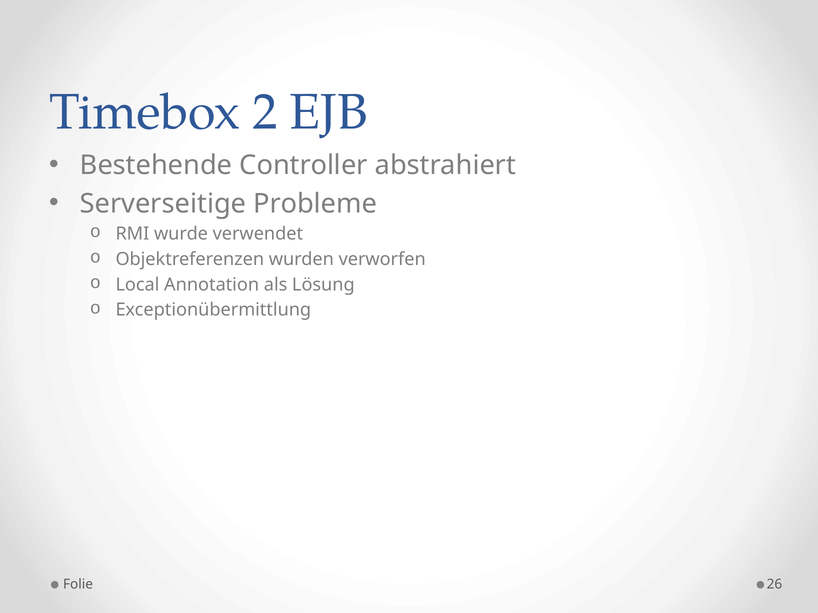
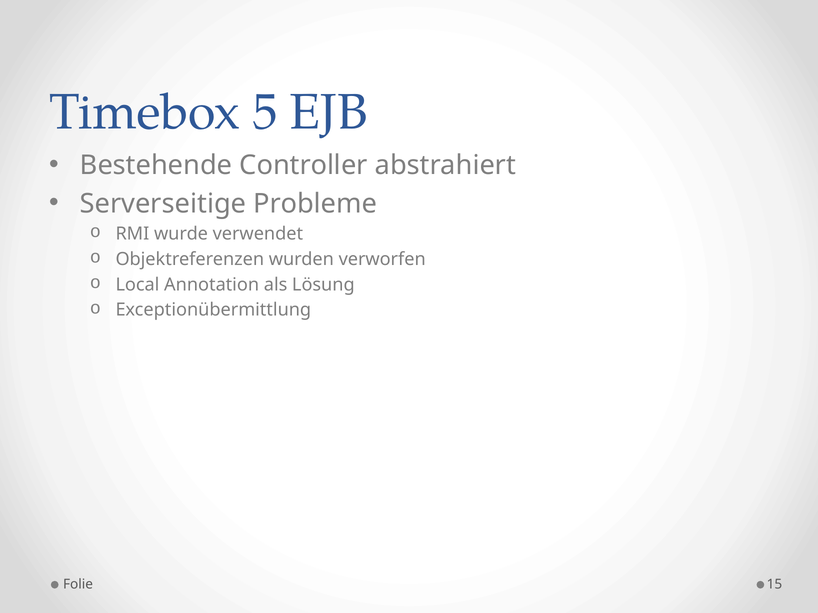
2: 2 -> 5
26: 26 -> 15
